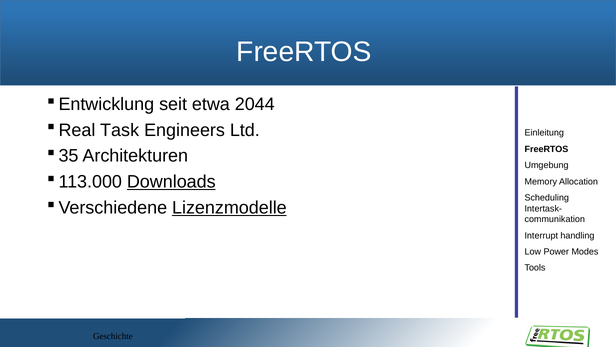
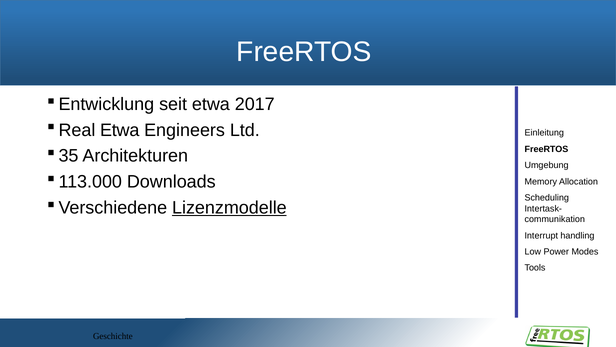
2044: 2044 -> 2017
Task at (120, 130): Task -> Etwa
Downloads underline: present -> none
